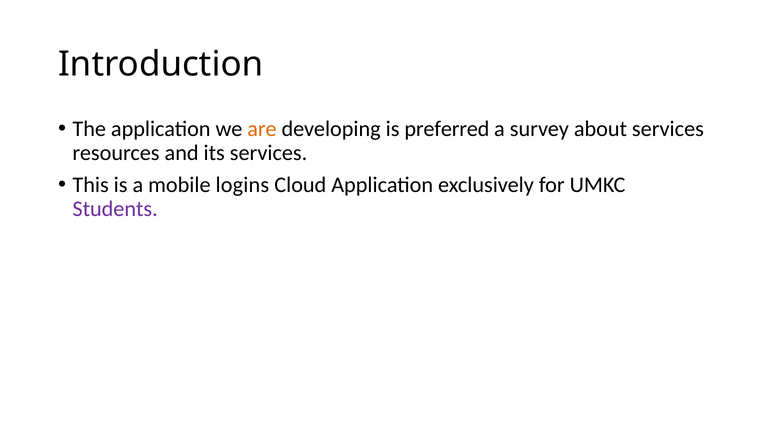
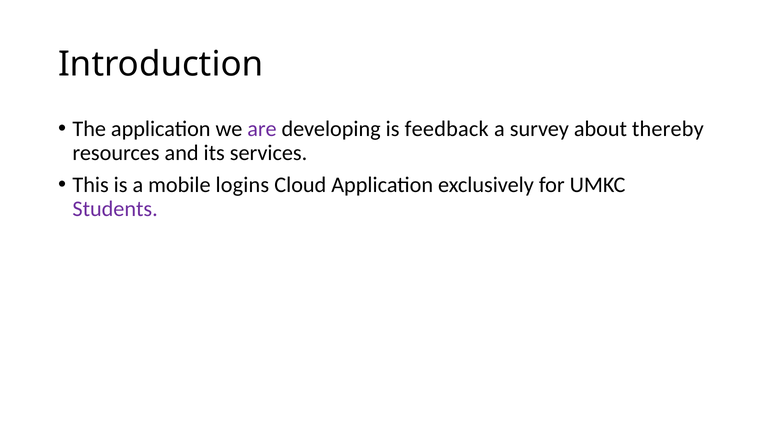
are colour: orange -> purple
preferred: preferred -> feedback
about services: services -> thereby
